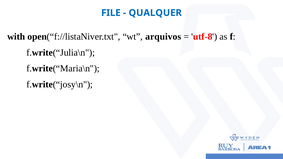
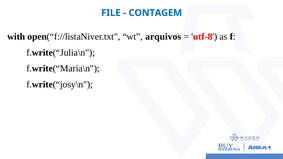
QUALQUER: QUALQUER -> CONTAGEM
